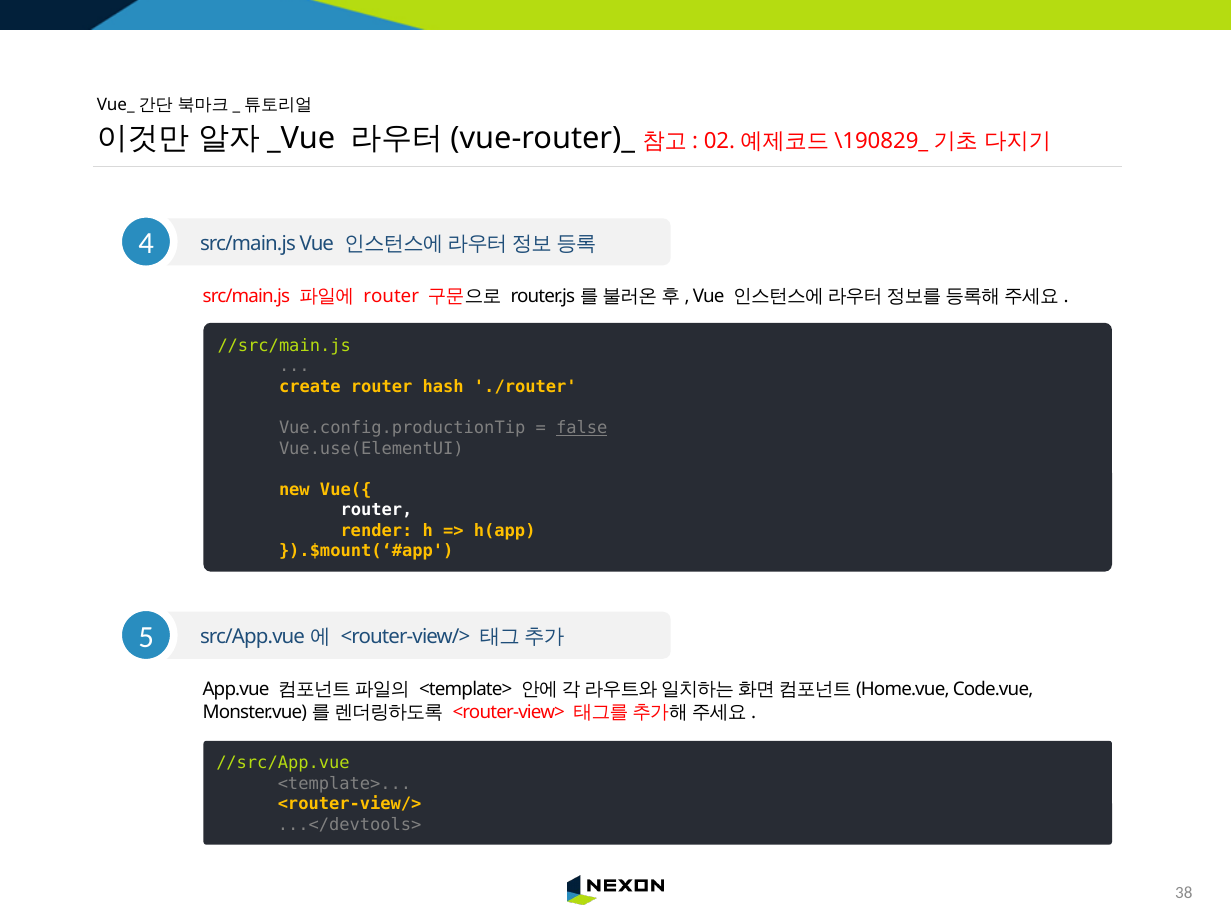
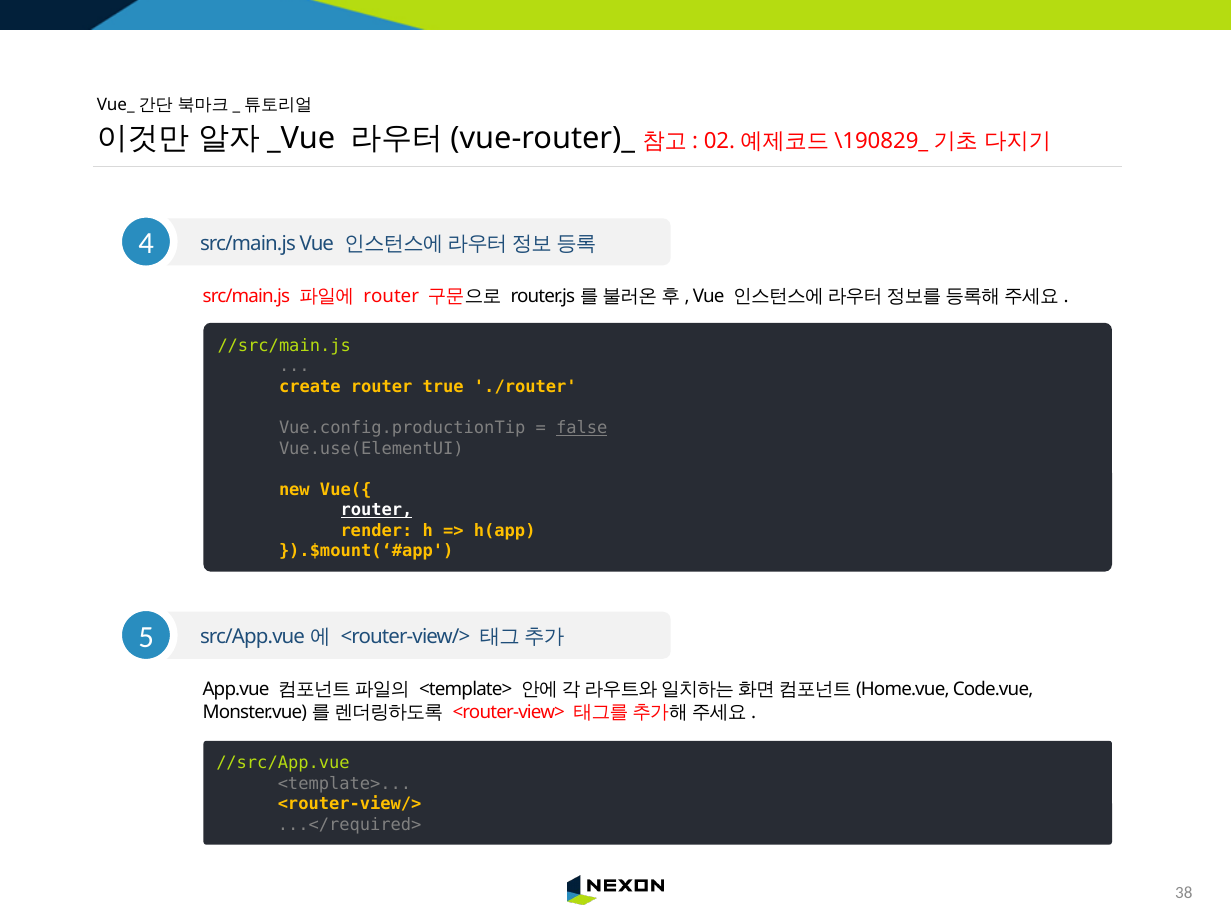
hash: hash -> true
router at (377, 510) underline: none -> present
...</devtools>: ...</devtools> -> ...</required>
